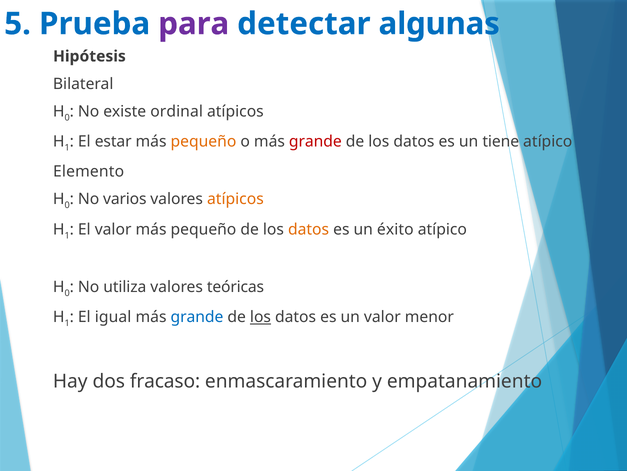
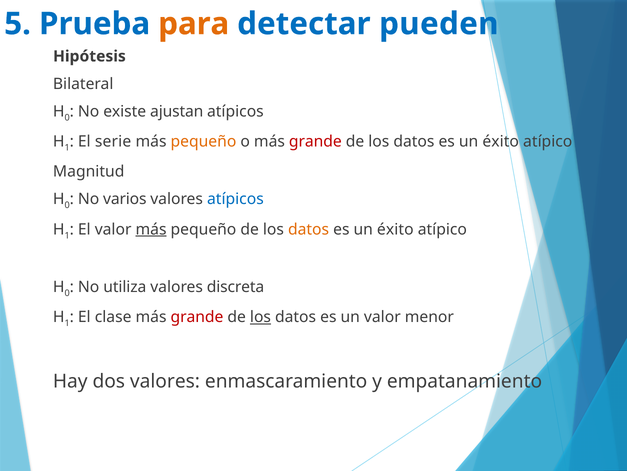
para colour: purple -> orange
algunas: algunas -> pueden
ordinal: ordinal -> ajustan
estar: estar -> serie
tiene at (501, 141): tiene -> éxito
Elemento: Elemento -> Magnitud
atípicos at (235, 199) colour: orange -> blue
más at (151, 229) underline: none -> present
teóricas: teóricas -> discreta
igual: igual -> clase
grande at (197, 317) colour: blue -> red
dos fracaso: fracaso -> valores
